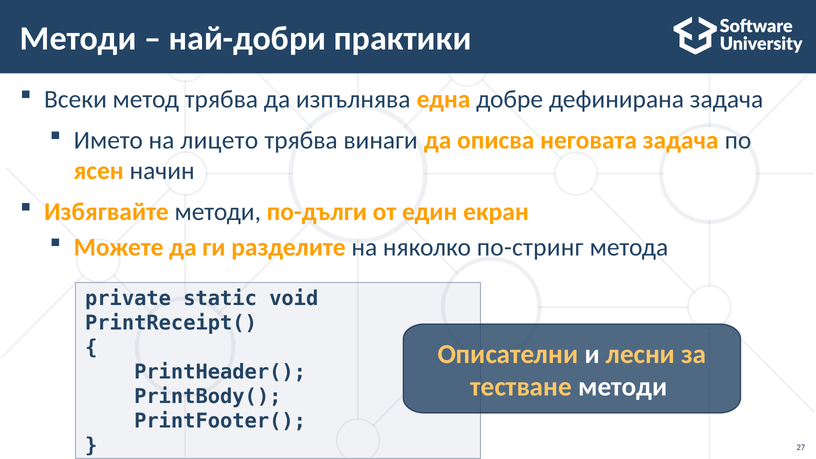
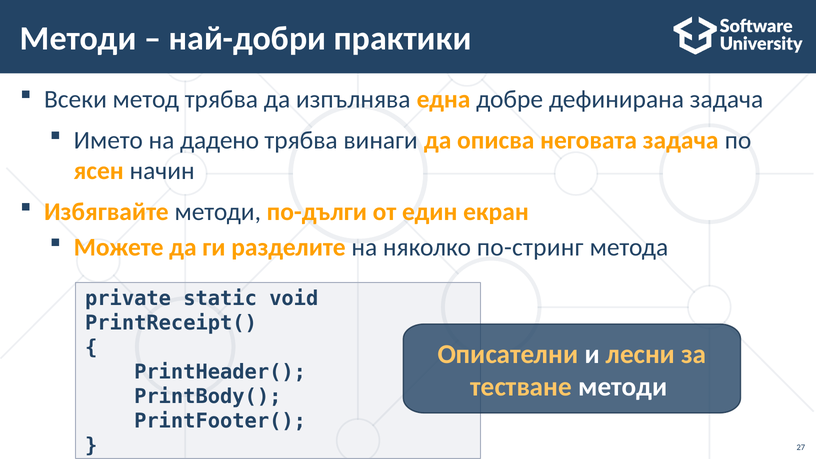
лицето: лицето -> дадено
